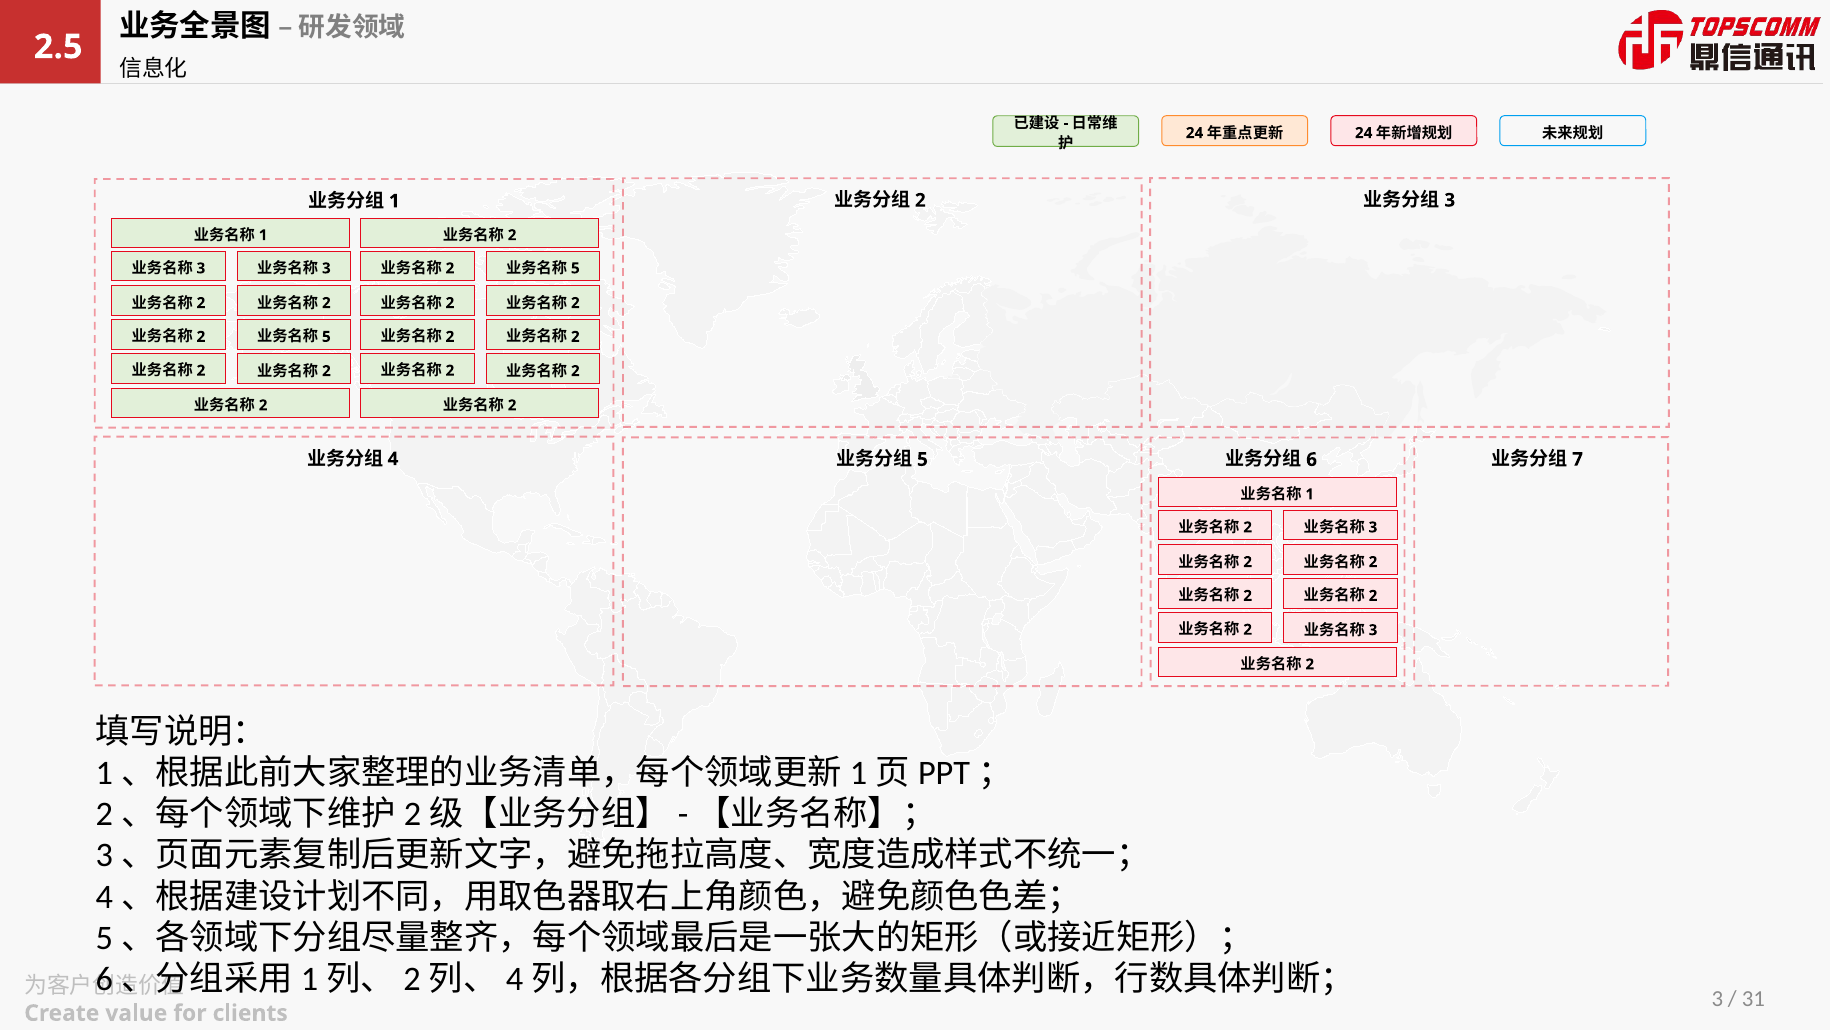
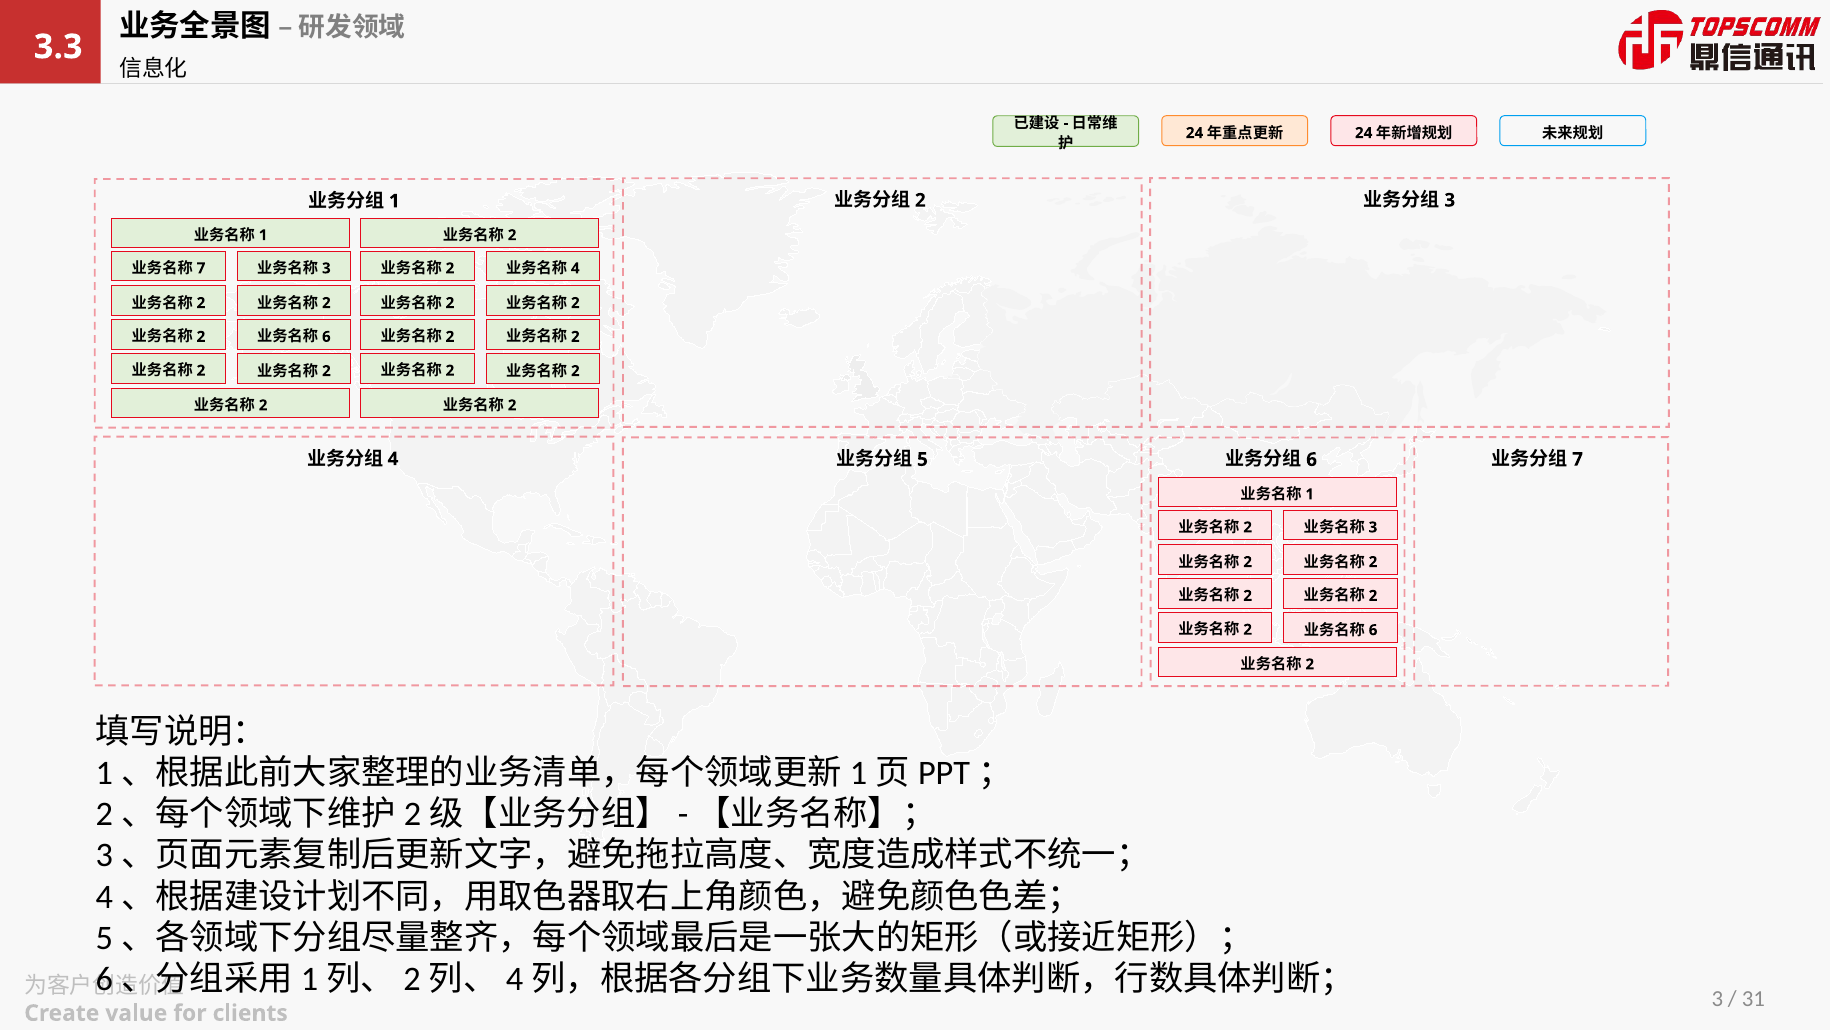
2.5: 2.5 -> 3.3
3 at (201, 268): 3 -> 7
5 at (575, 268): 5 -> 4
5 at (326, 337): 5 -> 6
3 at (1373, 630): 3 -> 6
